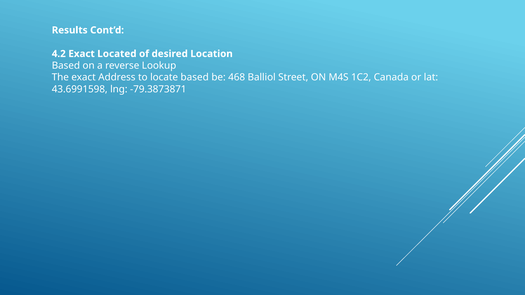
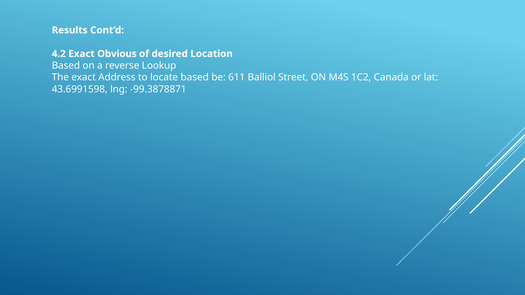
Located: Located -> Obvious
468: 468 -> 611
-79.3873871: -79.3873871 -> -99.3878871
